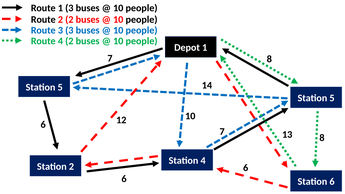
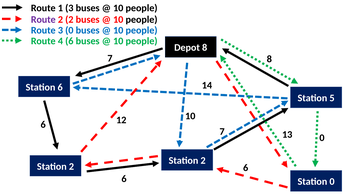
Route at (43, 19) colour: black -> purple
3 3: 3 -> 0
4 2: 2 -> 6
Depot 1: 1 -> 8
5 at (60, 87): 5 -> 6
13 8: 8 -> 0
4 at (203, 161): 4 -> 2
Station 6: 6 -> 0
